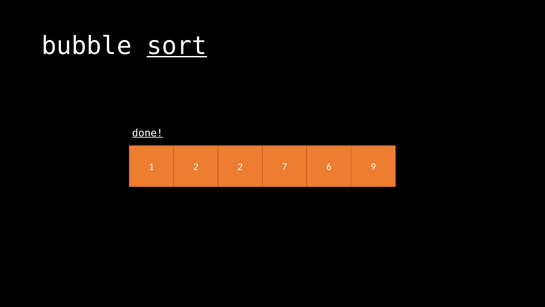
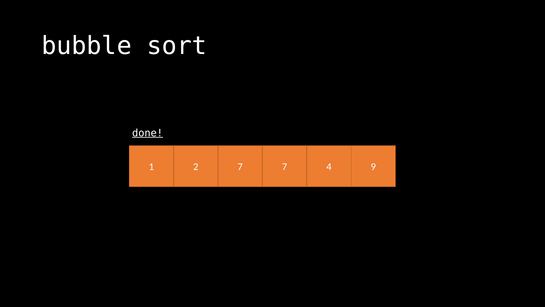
sort underline: present -> none
2 2: 2 -> 7
6: 6 -> 4
